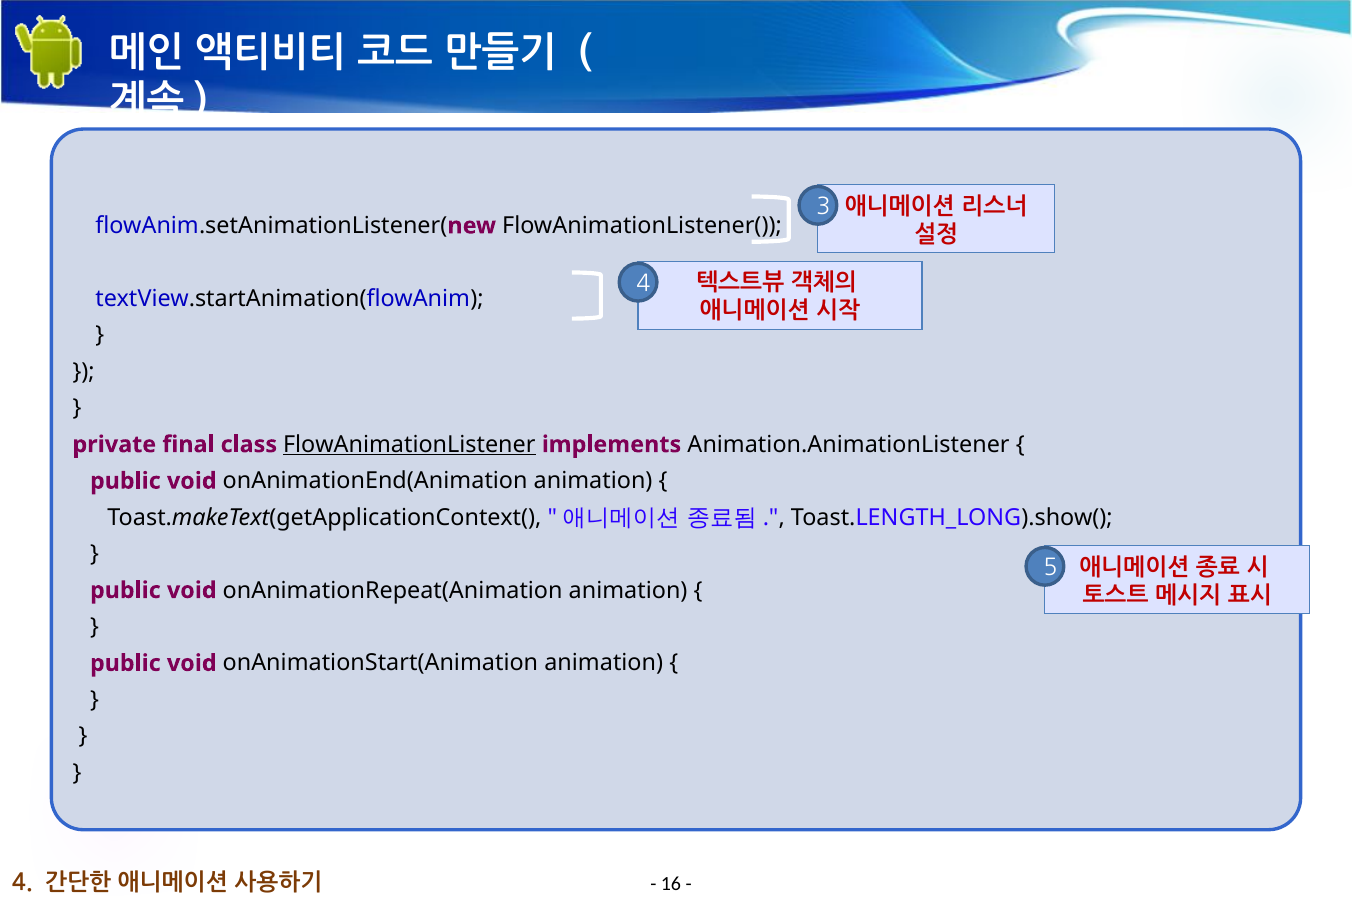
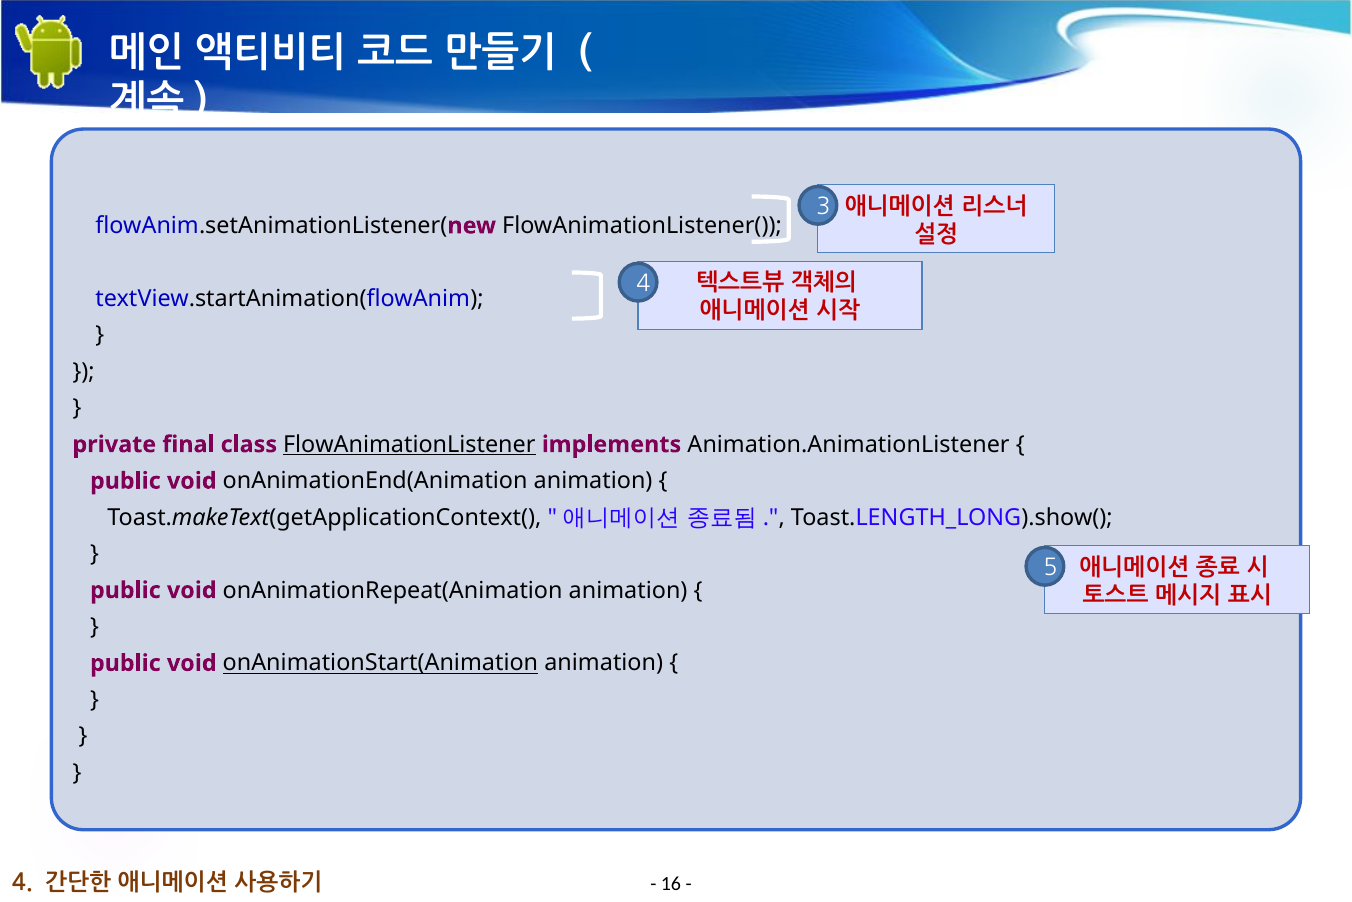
onAnimationStart(Animation underline: none -> present
